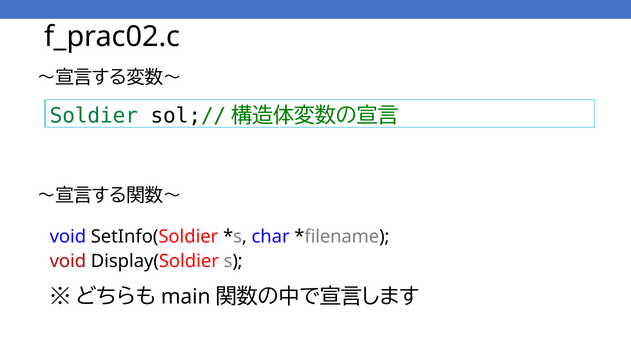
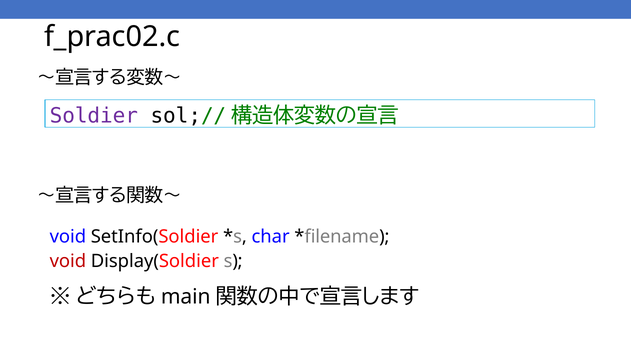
Soldier colour: green -> purple
